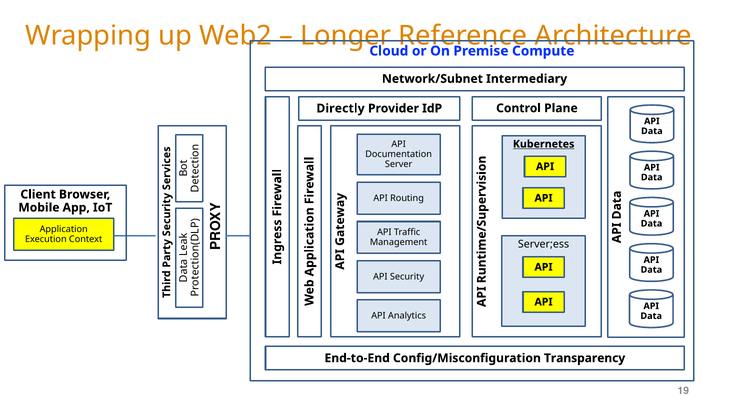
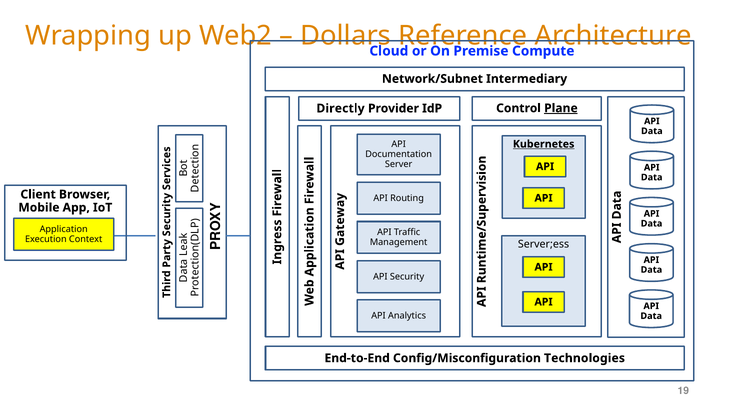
Longer: Longer -> Dollars
Plane underline: none -> present
Transparency: Transparency -> Technologies
